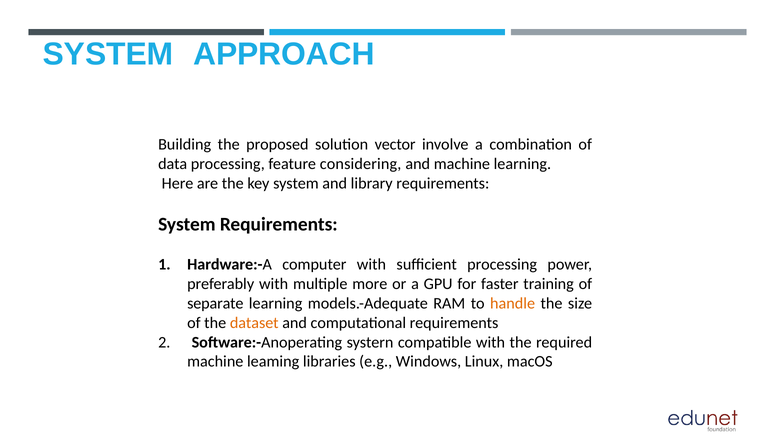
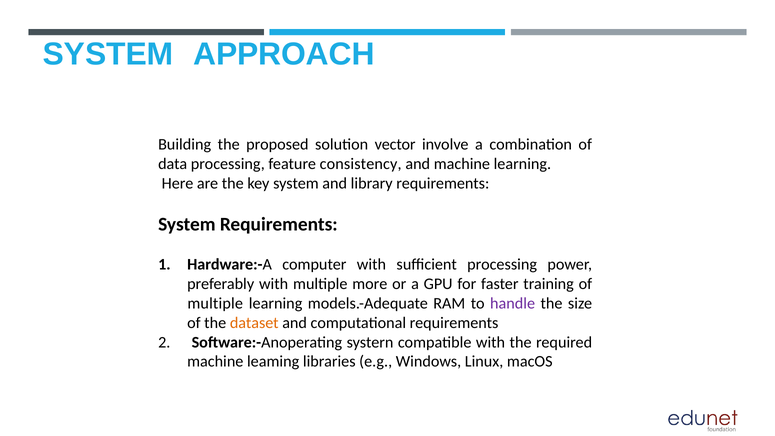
considering: considering -> consistency
separate at (215, 303): separate -> multiple
handle colour: orange -> purple
